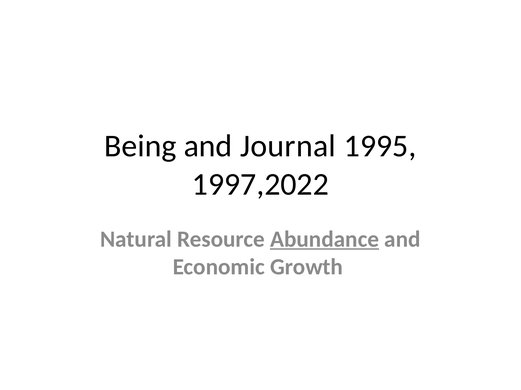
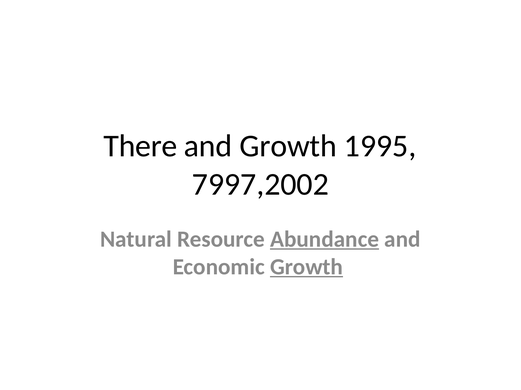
Being: Being -> There
and Journal: Journal -> Growth
1997,2022: 1997,2022 -> 7997,2002
Growth at (306, 267) underline: none -> present
